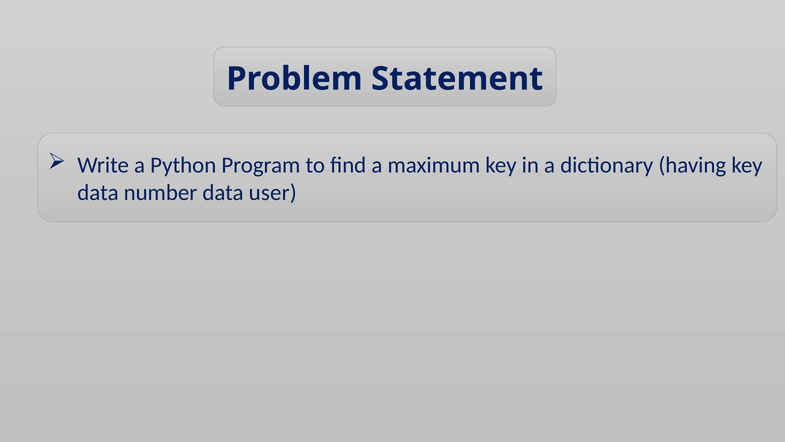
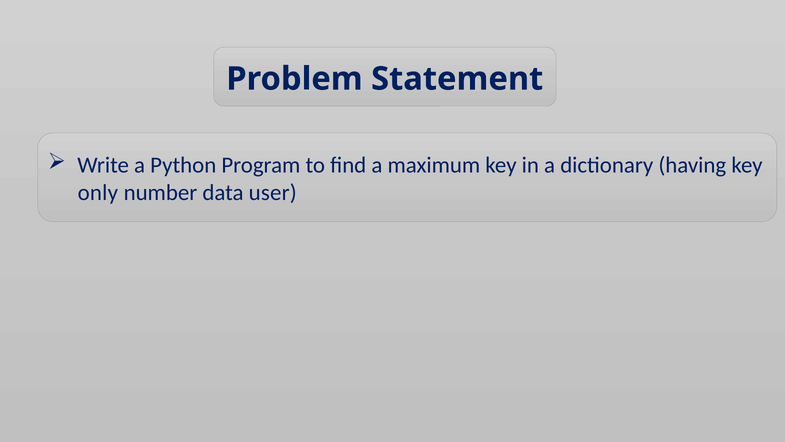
data at (98, 192): data -> only
